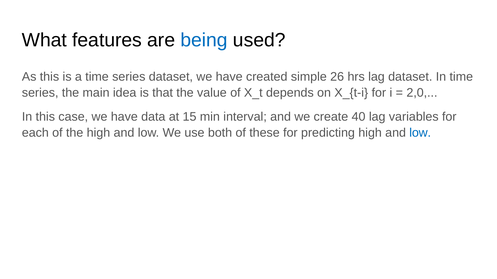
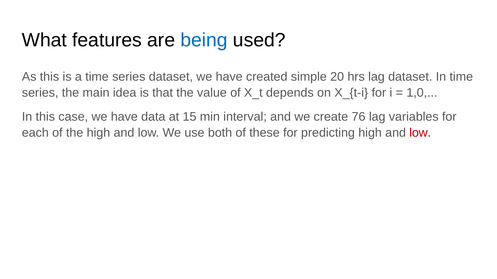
26: 26 -> 20
2,0: 2,0 -> 1,0
40: 40 -> 76
low at (420, 133) colour: blue -> red
